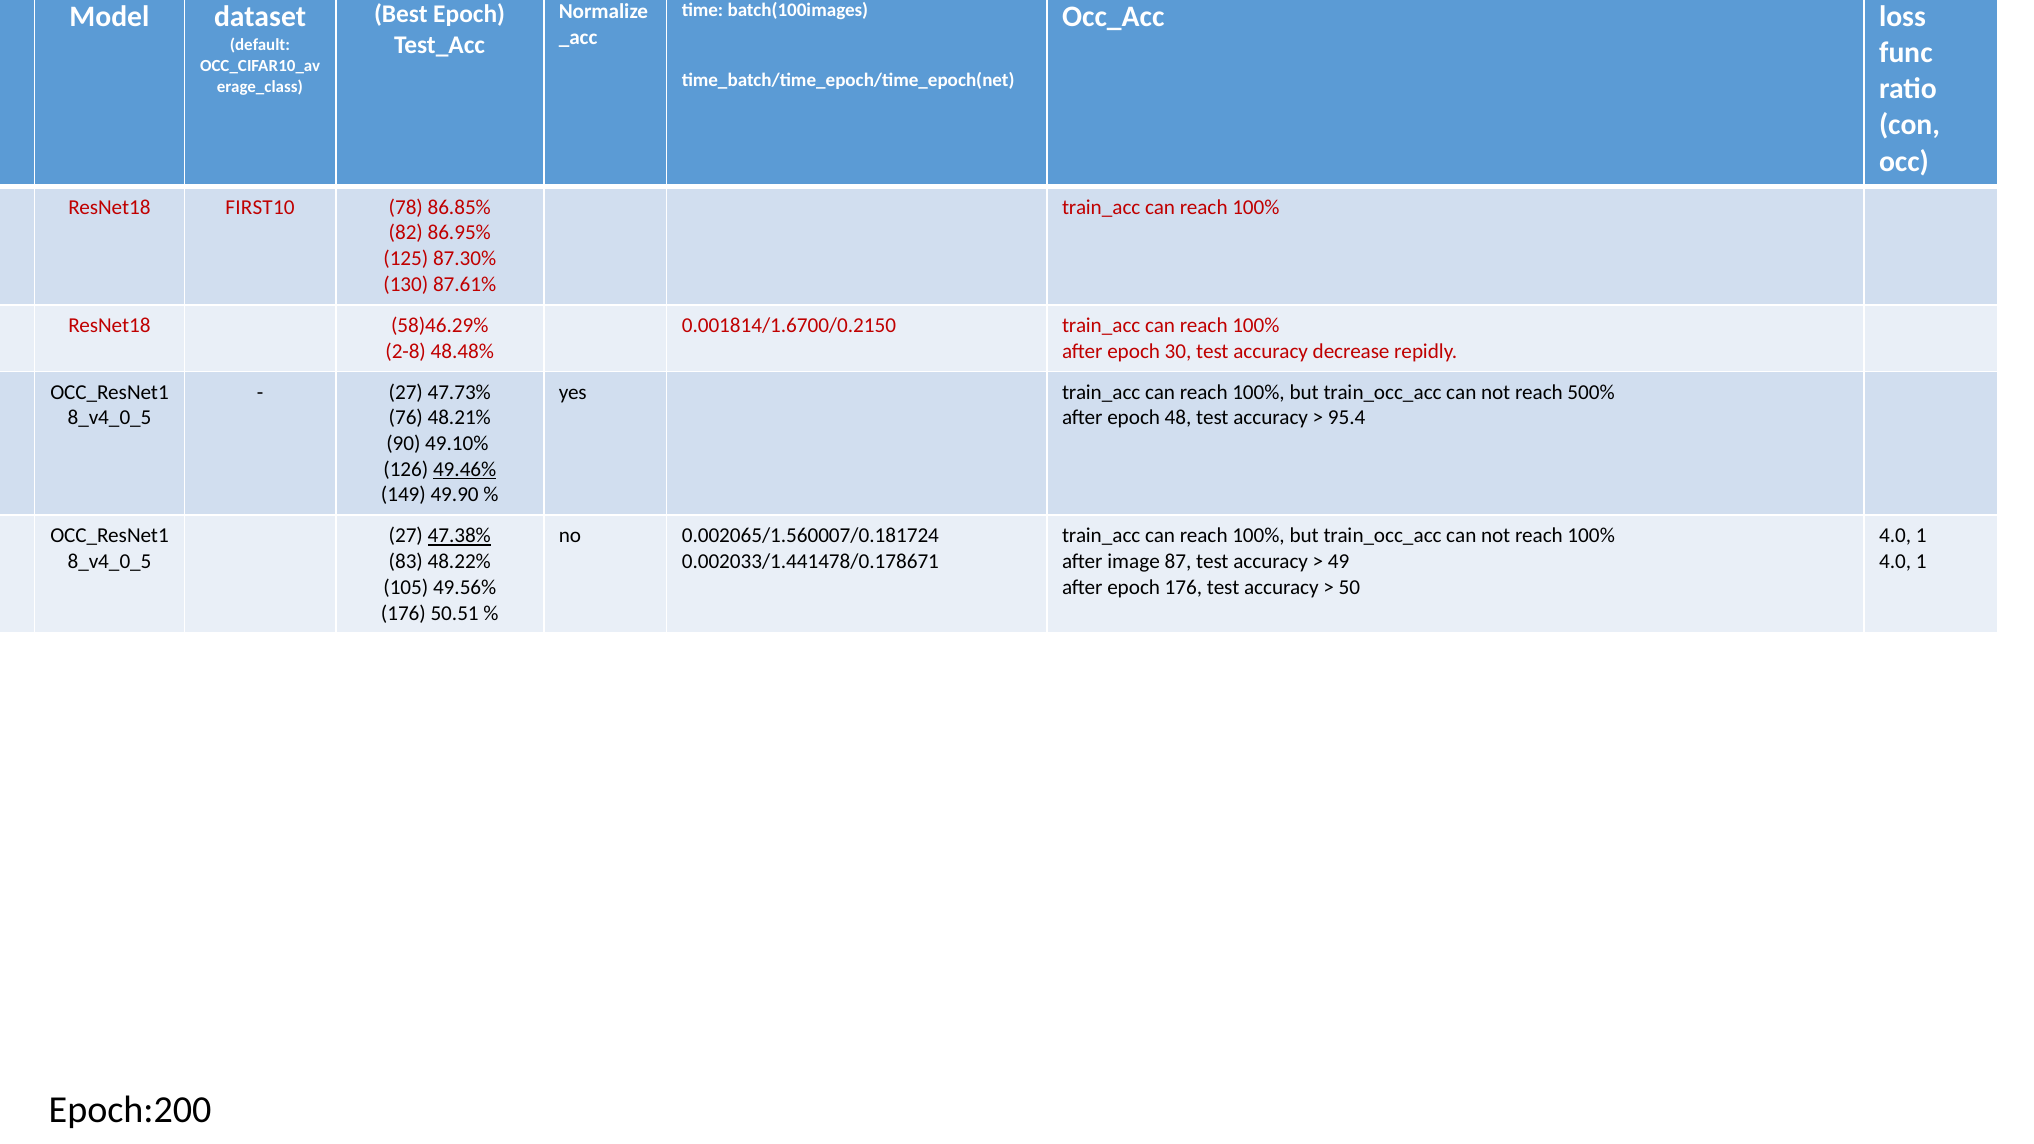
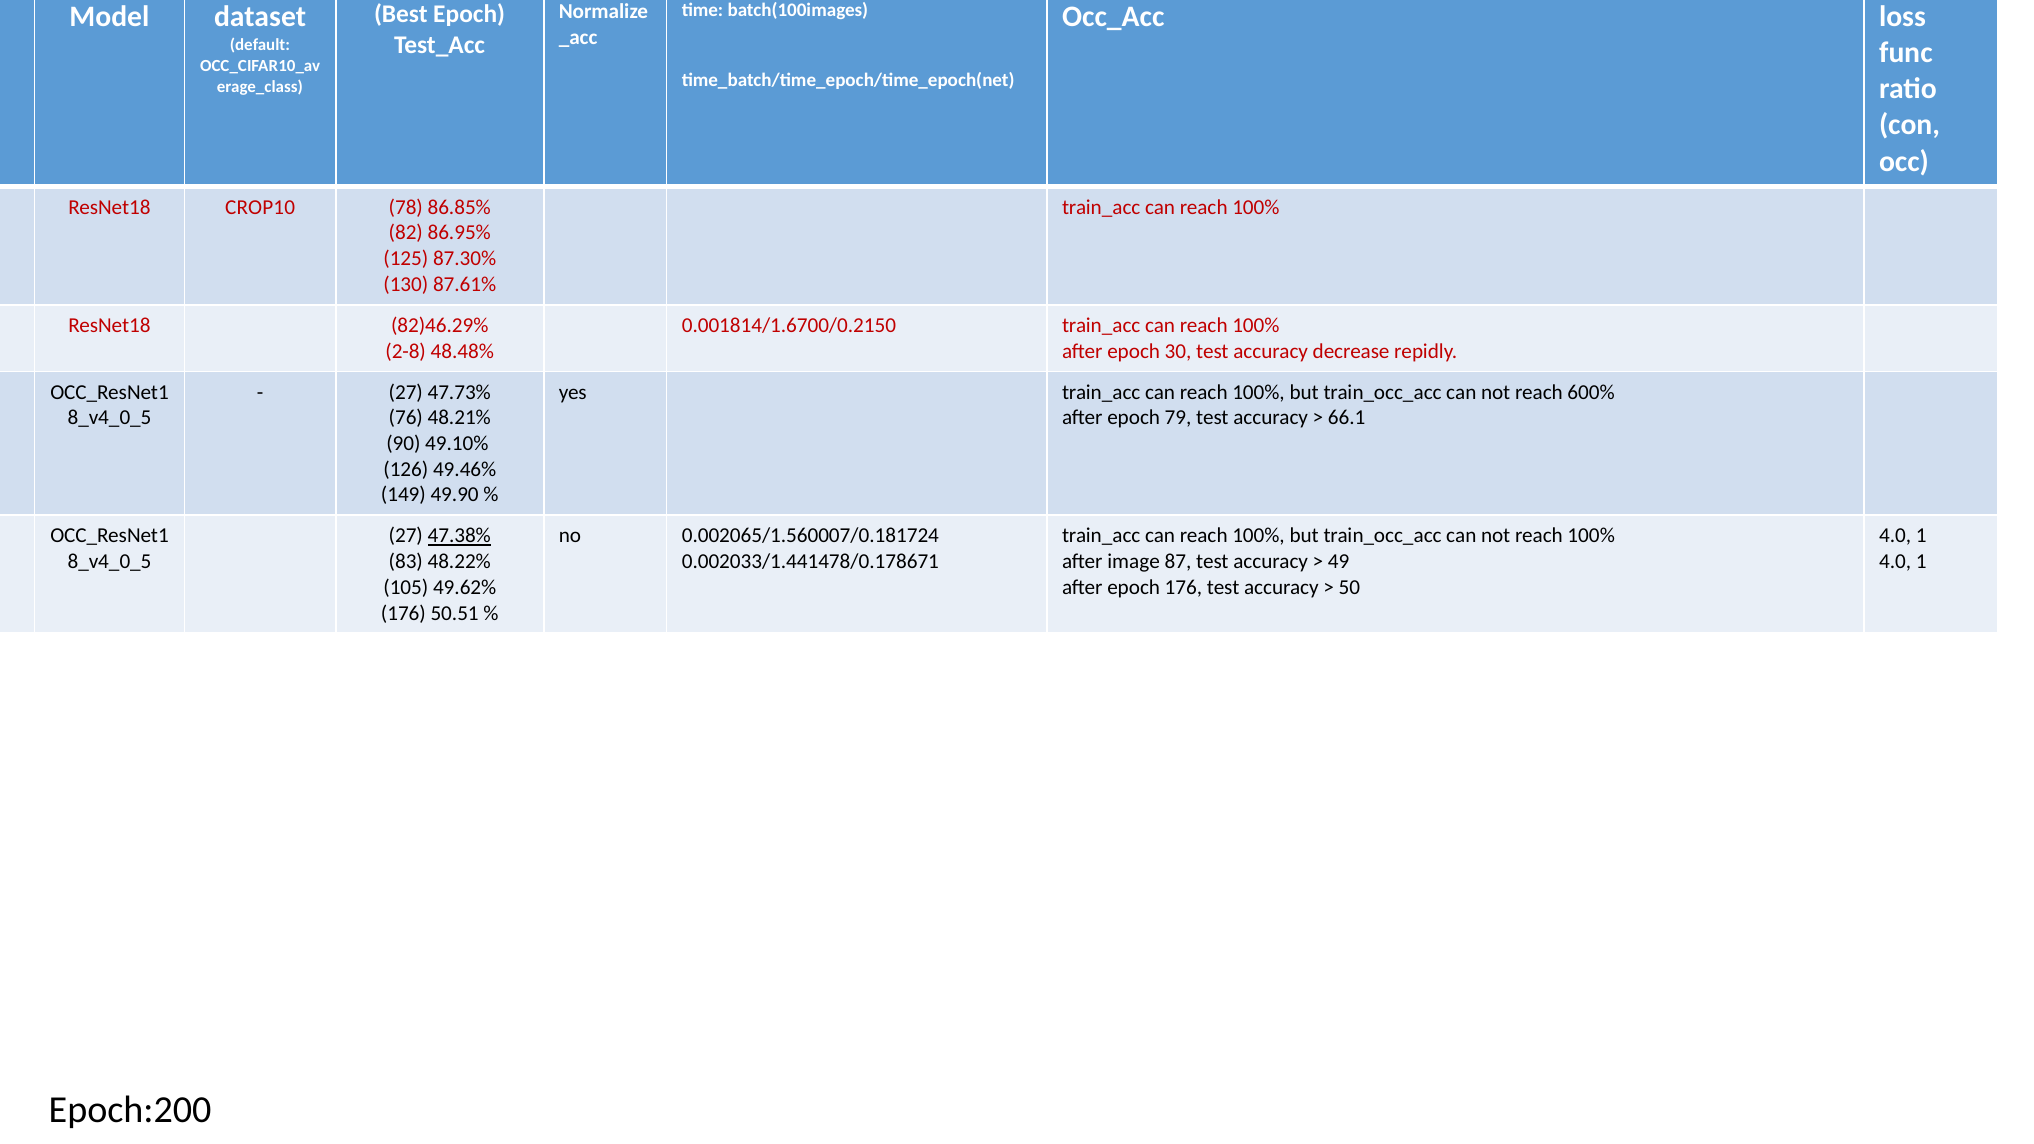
FIRST10: FIRST10 -> CROP10
58)46.29%: 58)46.29% -> 82)46.29%
500%: 500% -> 600%
48: 48 -> 79
95.4: 95.4 -> 66.1
49.46% underline: present -> none
49.56%: 49.56% -> 49.62%
